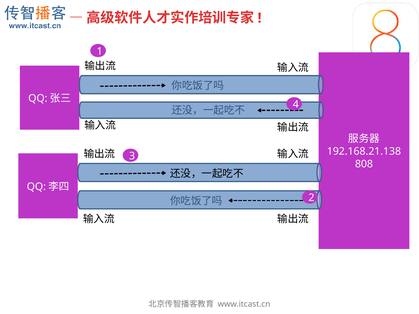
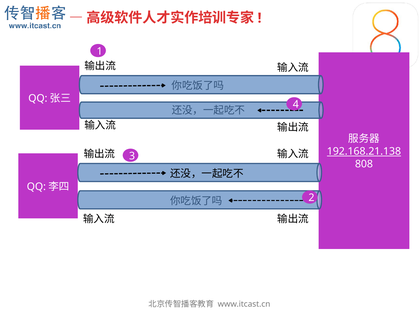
192.168.21.138 underline: none -> present
